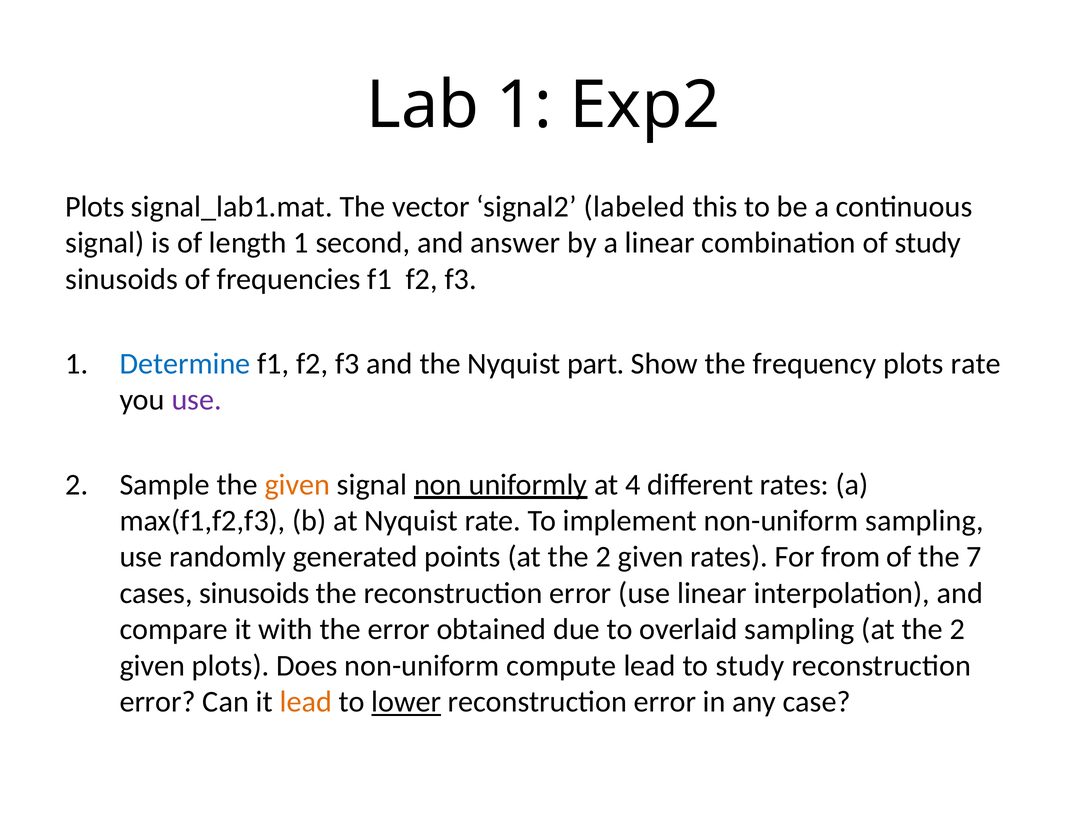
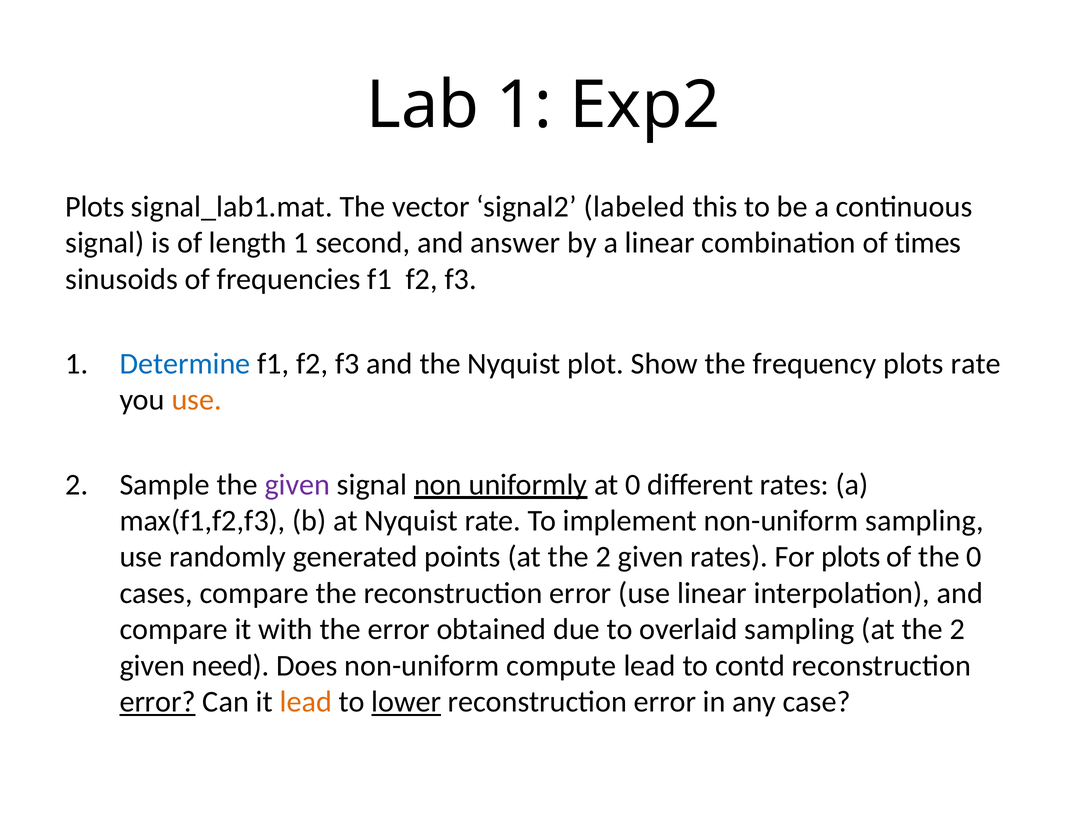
of study: study -> times
part: part -> plot
use at (197, 400) colour: purple -> orange
given at (297, 485) colour: orange -> purple
at 4: 4 -> 0
For from: from -> plots
the 7: 7 -> 0
cases sinusoids: sinusoids -> compare
given plots: plots -> need
to study: study -> contd
error at (158, 702) underline: none -> present
